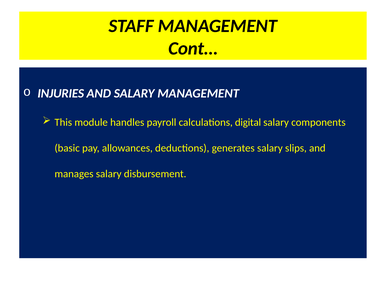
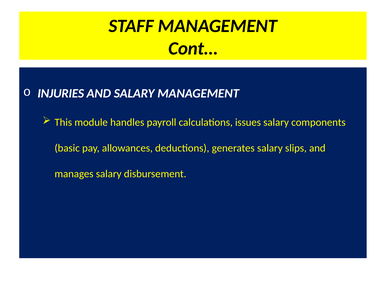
digital: digital -> issues
